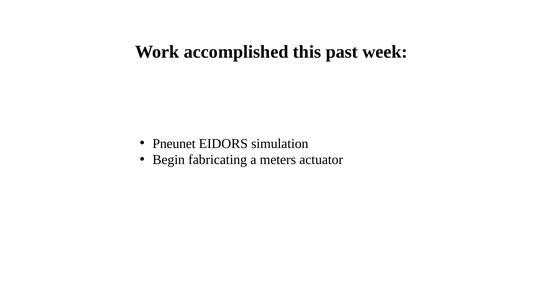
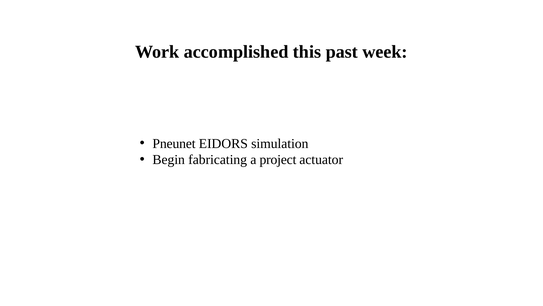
meters: meters -> project
